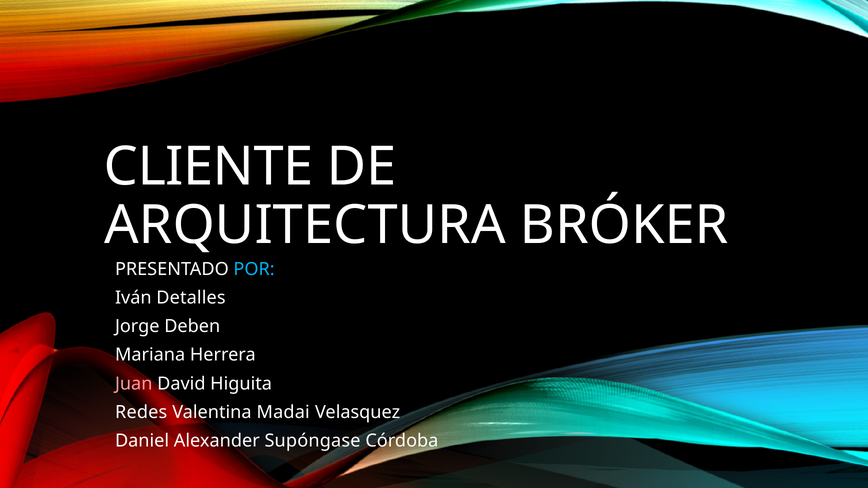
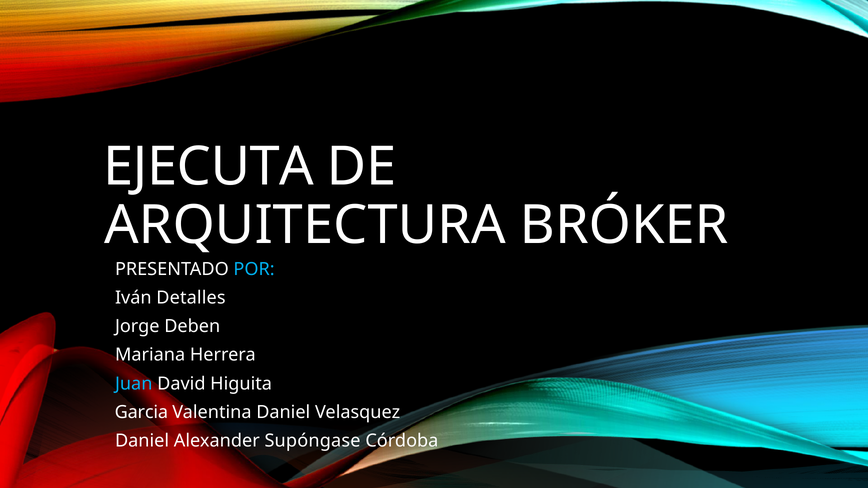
CLIENTE: CLIENTE -> EJECUTA
Juan colour: pink -> light blue
Redes: Redes -> Garcia
Valentina Madai: Madai -> Daniel
